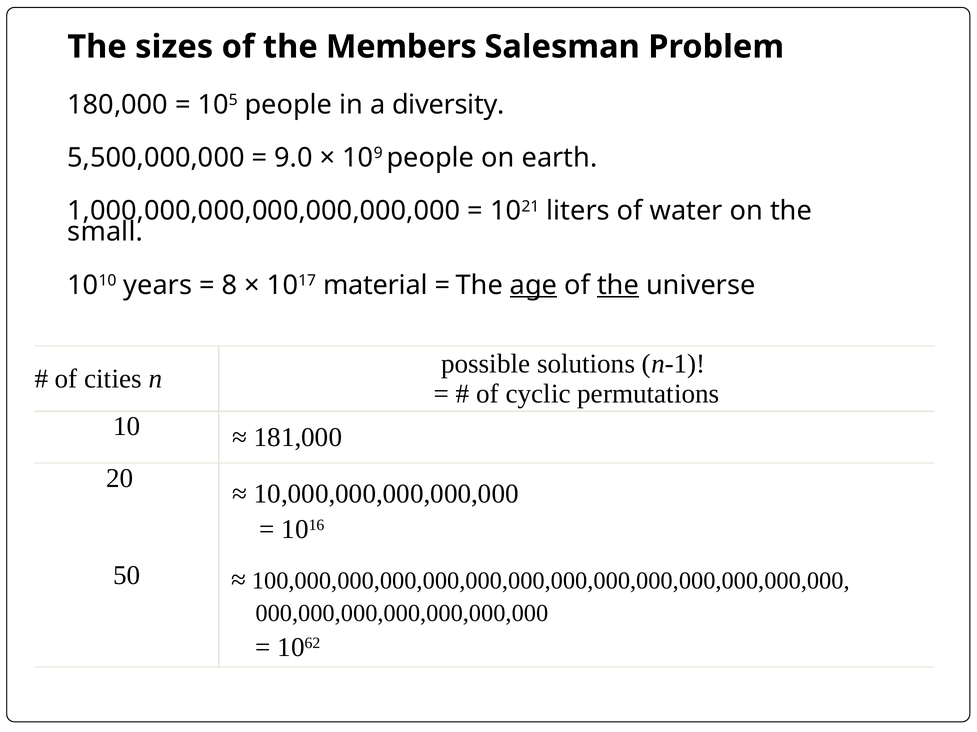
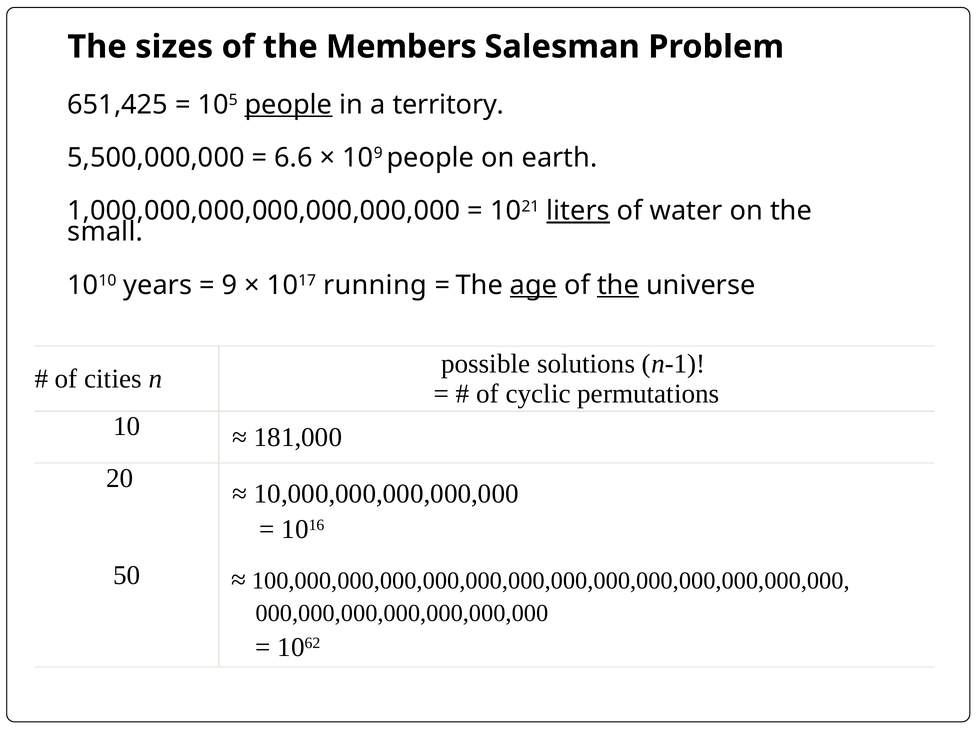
180,000: 180,000 -> 651,425
people at (289, 105) underline: none -> present
diversity: diversity -> territory
9.0: 9.0 -> 6.6
liters underline: none -> present
8: 8 -> 9
material: material -> running
